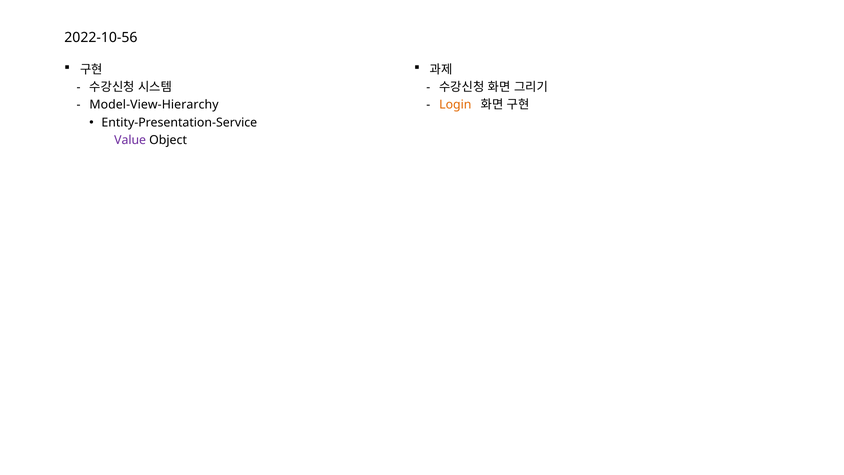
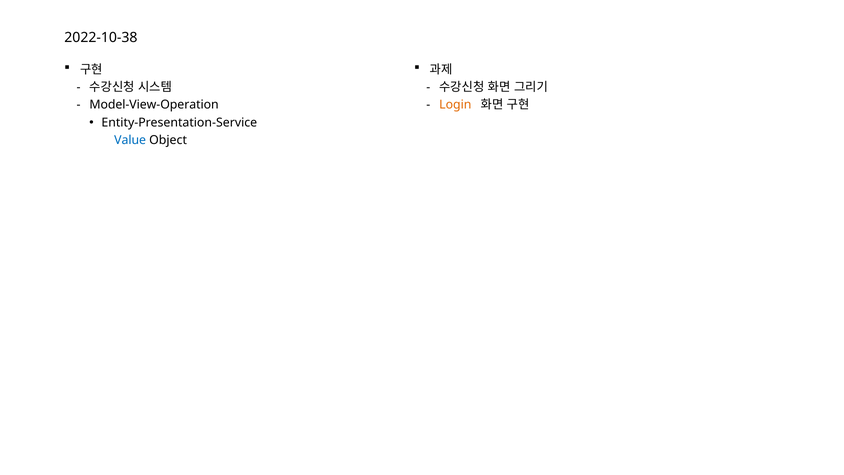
2022-10-56: 2022-10-56 -> 2022-10-38
Model-View-Hierarchy: Model-View-Hierarchy -> Model-View-Operation
Value colour: purple -> blue
